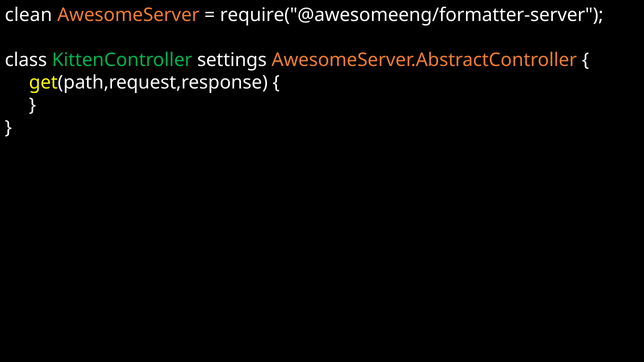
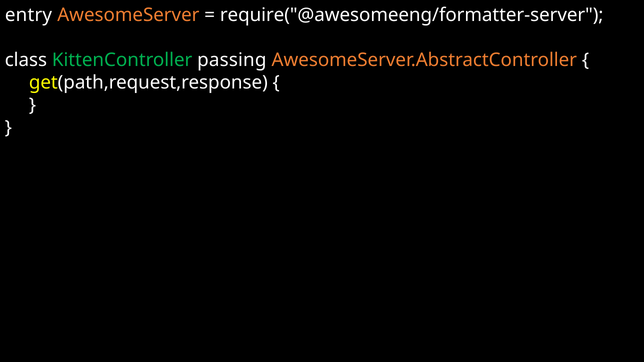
clean: clean -> entry
settings: settings -> passing
